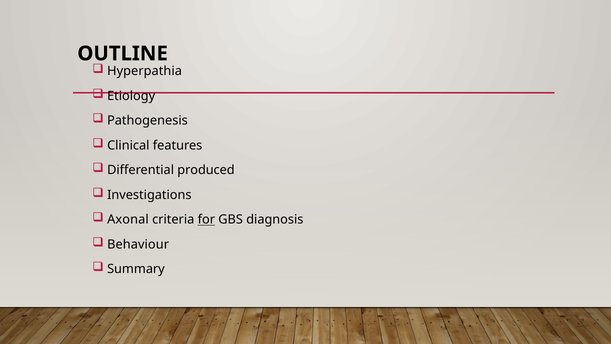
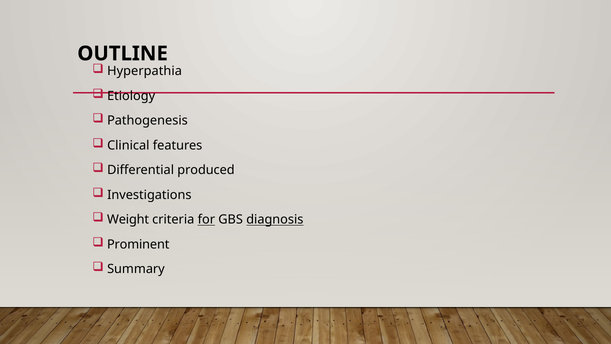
Axonal: Axonal -> Weight
diagnosis underline: none -> present
Behaviour: Behaviour -> Prominent
